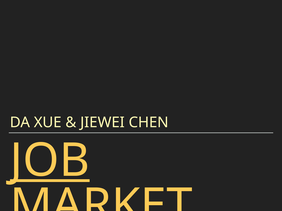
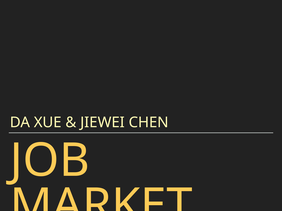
JOB underline: present -> none
